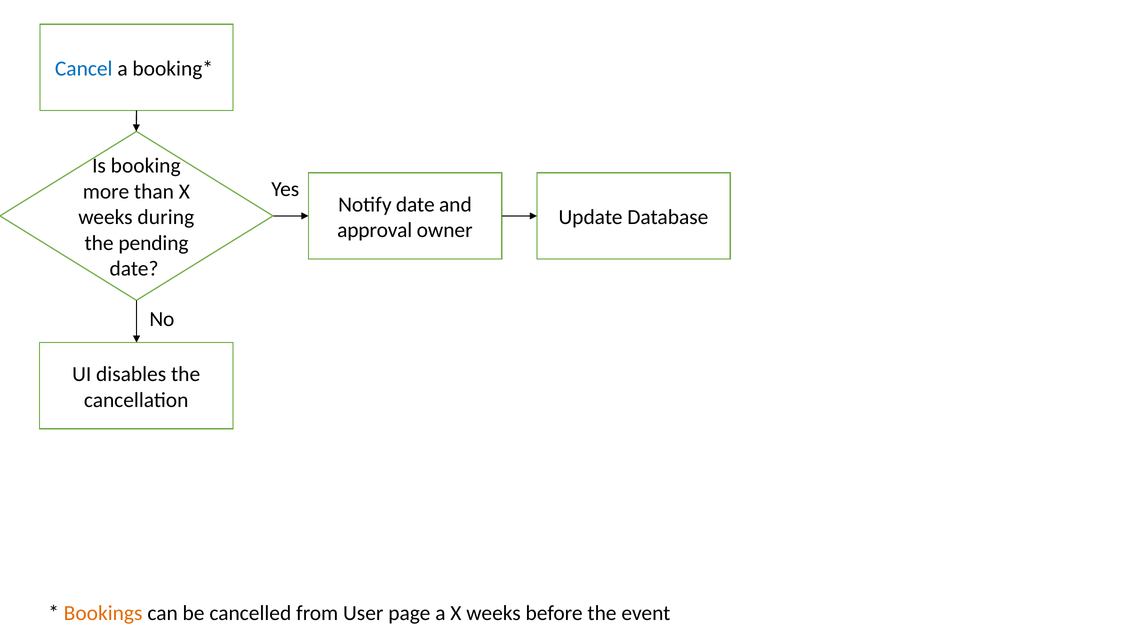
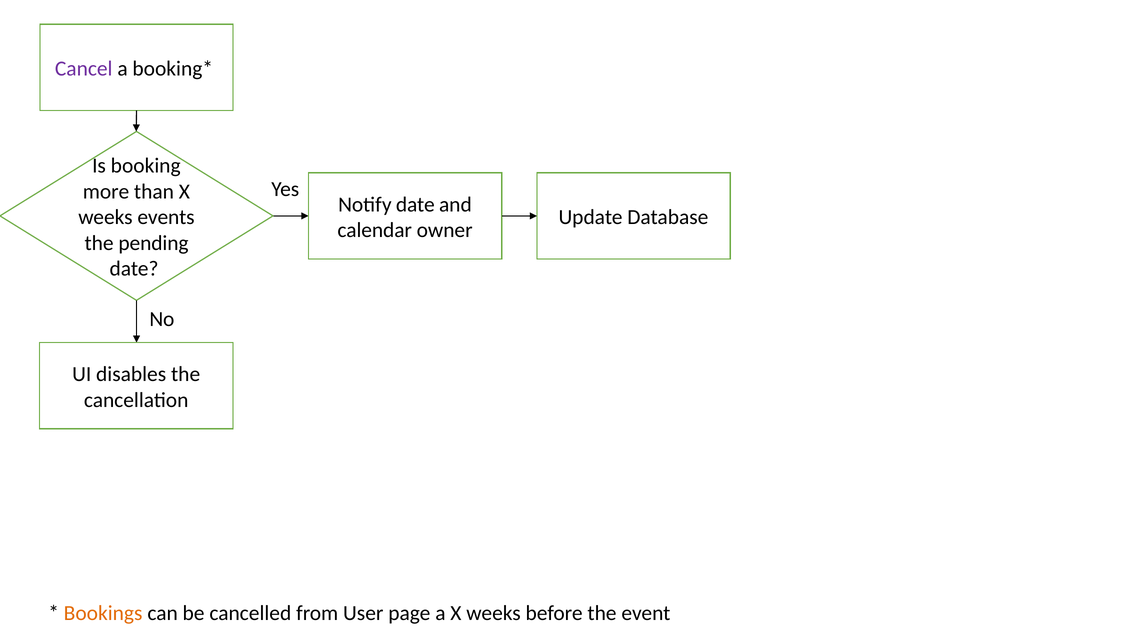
Cancel colour: blue -> purple
during: during -> events
approval: approval -> calendar
